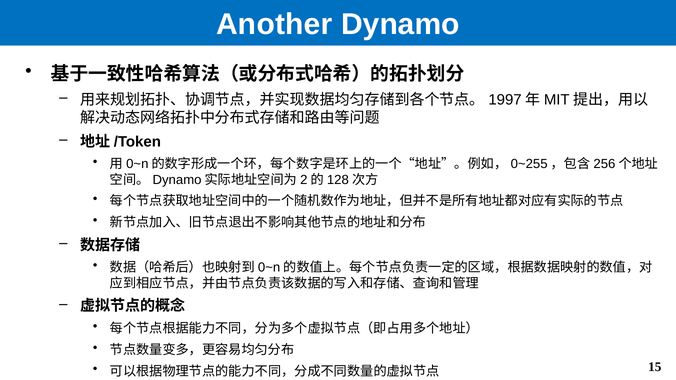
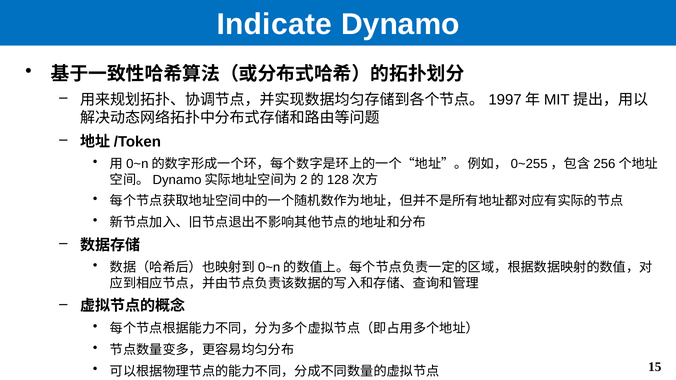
Another: Another -> Indicate
